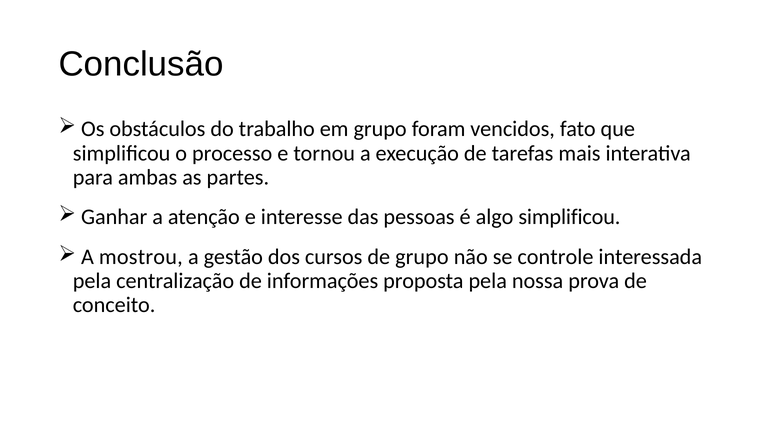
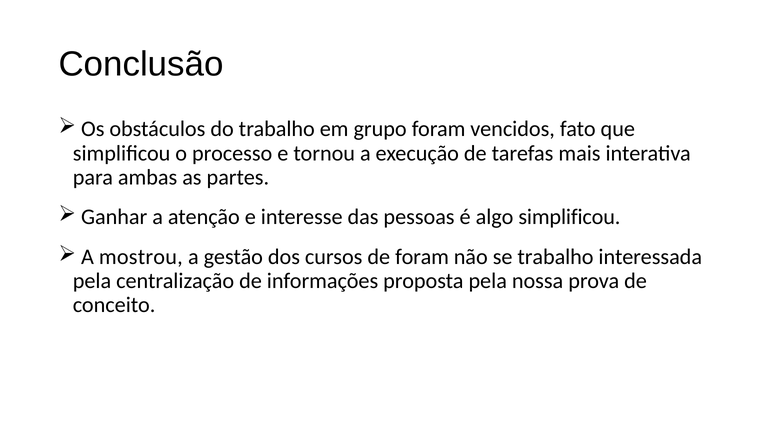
de grupo: grupo -> foram
se controle: controle -> trabalho
